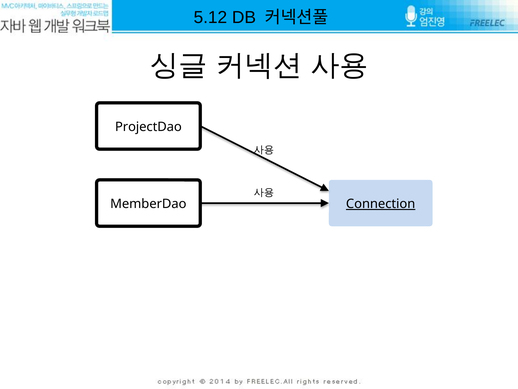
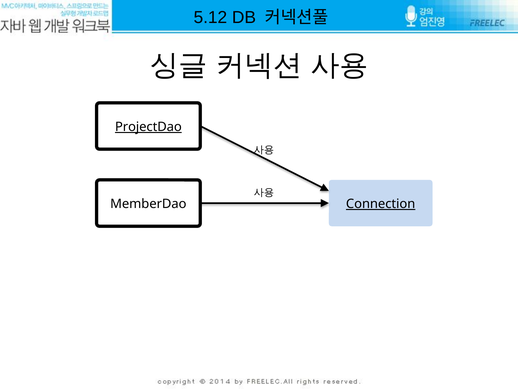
ProjectDao underline: none -> present
